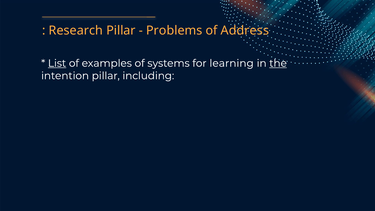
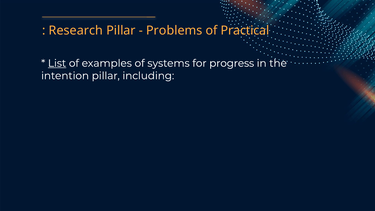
Address: Address -> Practical
learning: learning -> progress
the underline: present -> none
